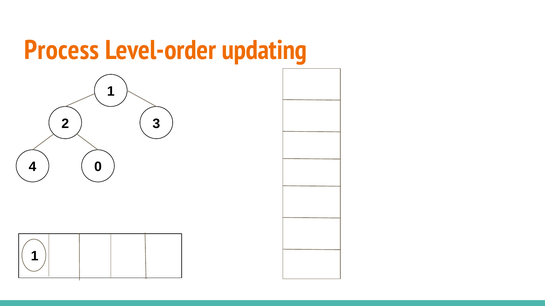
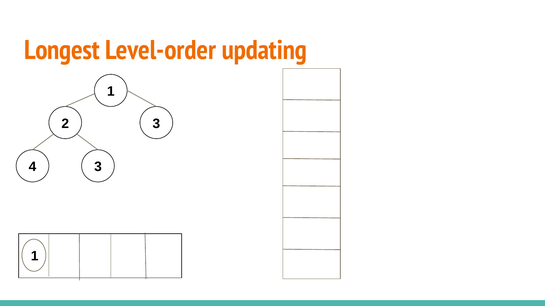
Process: Process -> Longest
4 0: 0 -> 3
